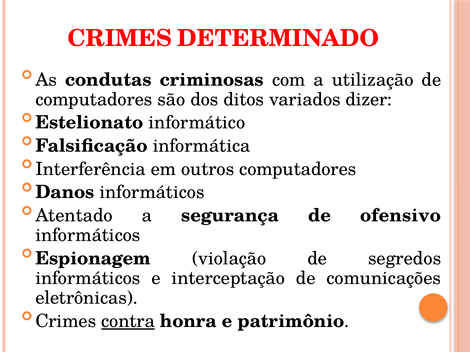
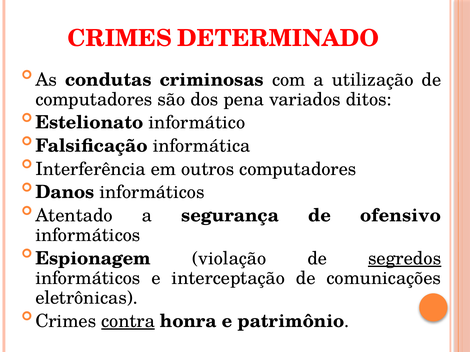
ditos: ditos -> pena
dizer: dizer -> ditos
segredos underline: none -> present
